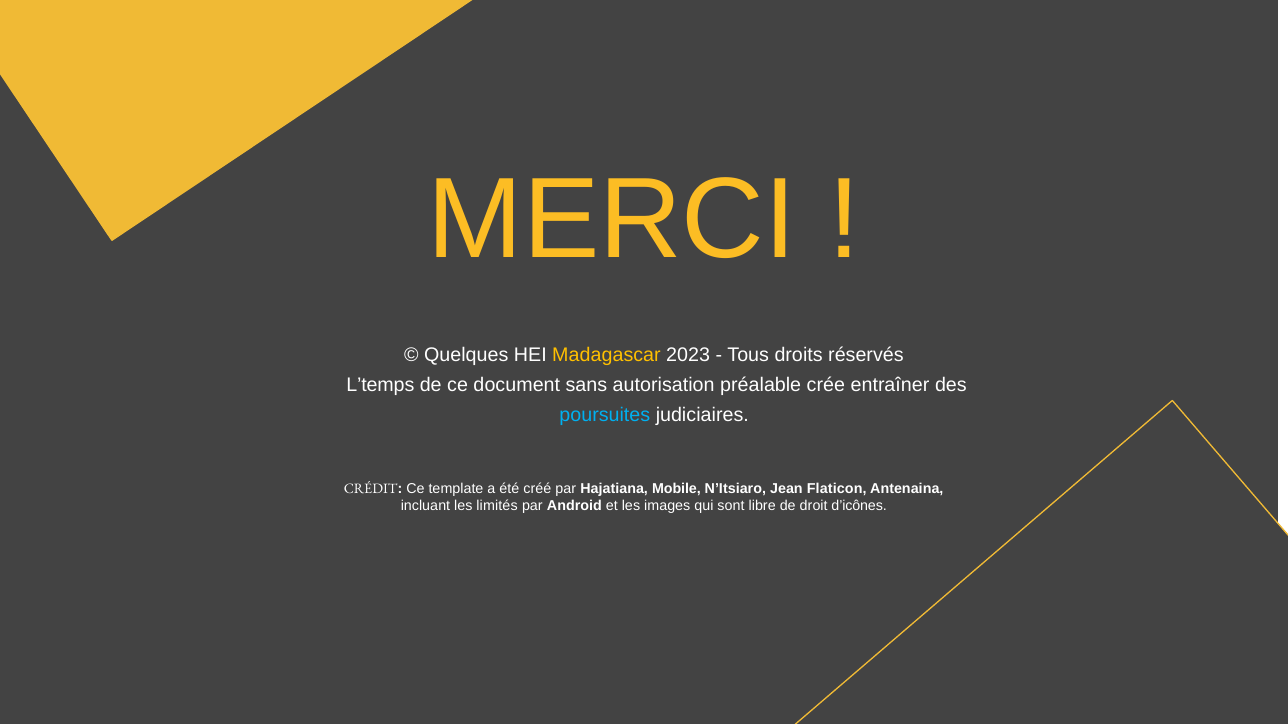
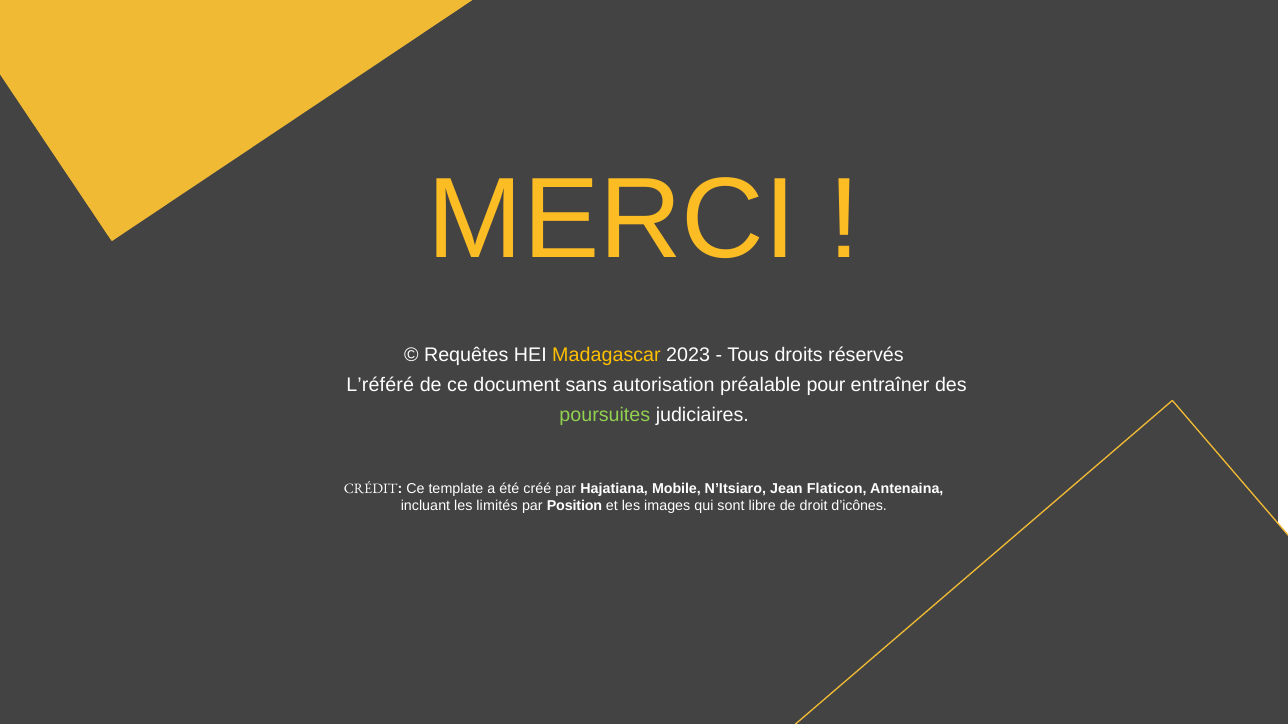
Quelques: Quelques -> Requêtes
L’temps: L’temps -> L’référé
crée: crée -> pour
poursuites colour: light blue -> light green
Android: Android -> Position
